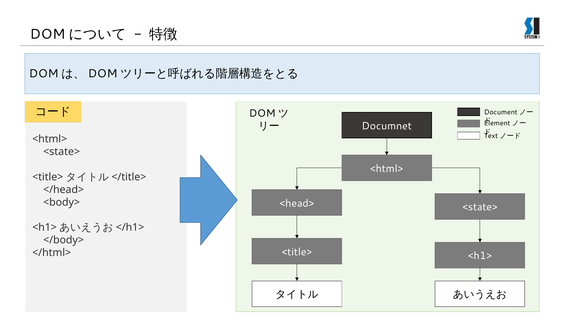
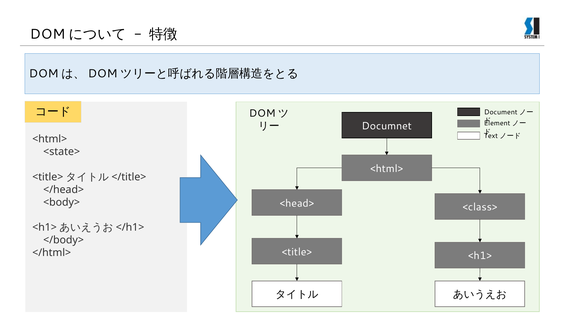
<head> <state>: <state> -> <class>
